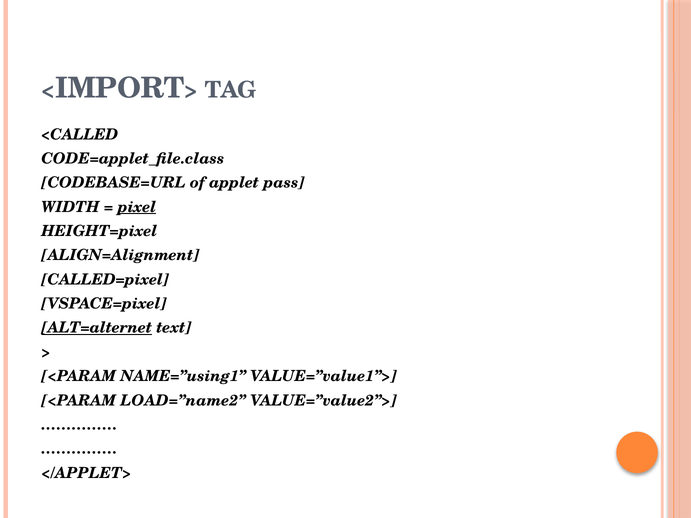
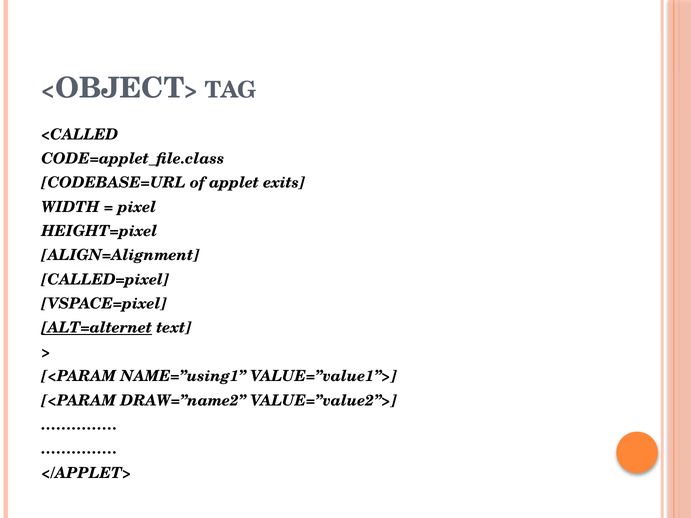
IMPORT: IMPORT -> OBJECT
pass: pass -> exits
pixel underline: present -> none
LOAD=”name2: LOAD=”name2 -> DRAW=”name2
